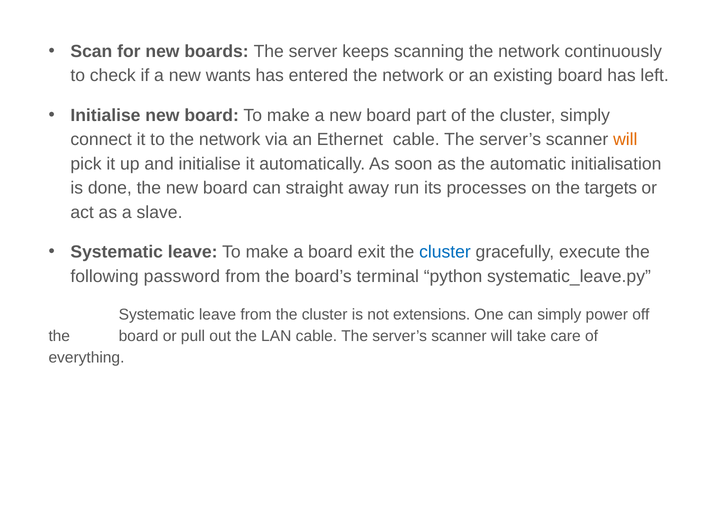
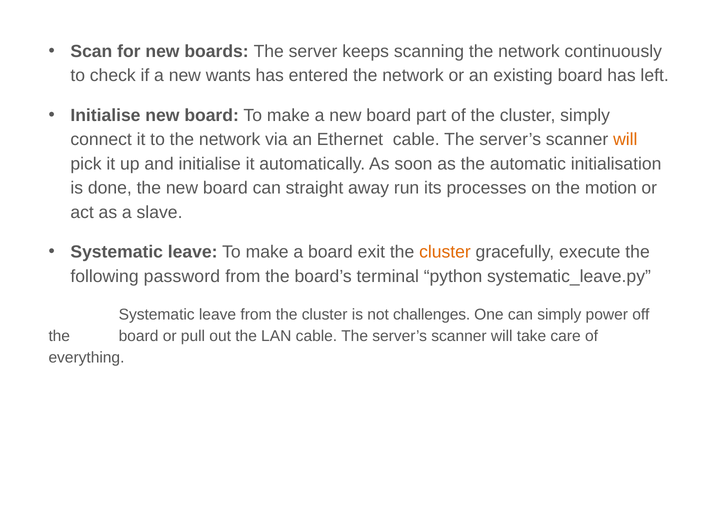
targets: targets -> motion
cluster at (445, 252) colour: blue -> orange
extensions: extensions -> challenges
